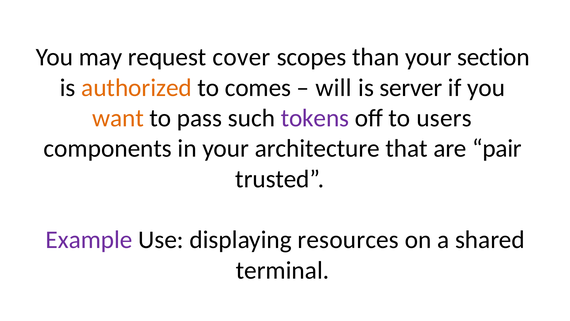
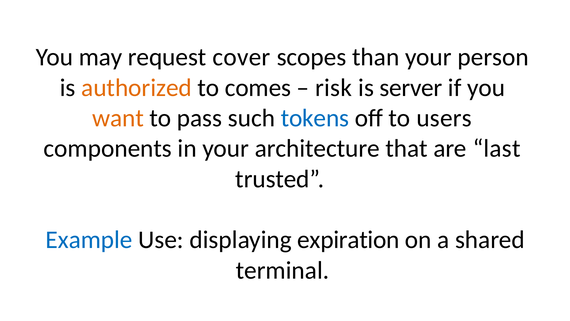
section: section -> person
will: will -> risk
tokens colour: purple -> blue
pair: pair -> last
Example colour: purple -> blue
resources: resources -> expiration
